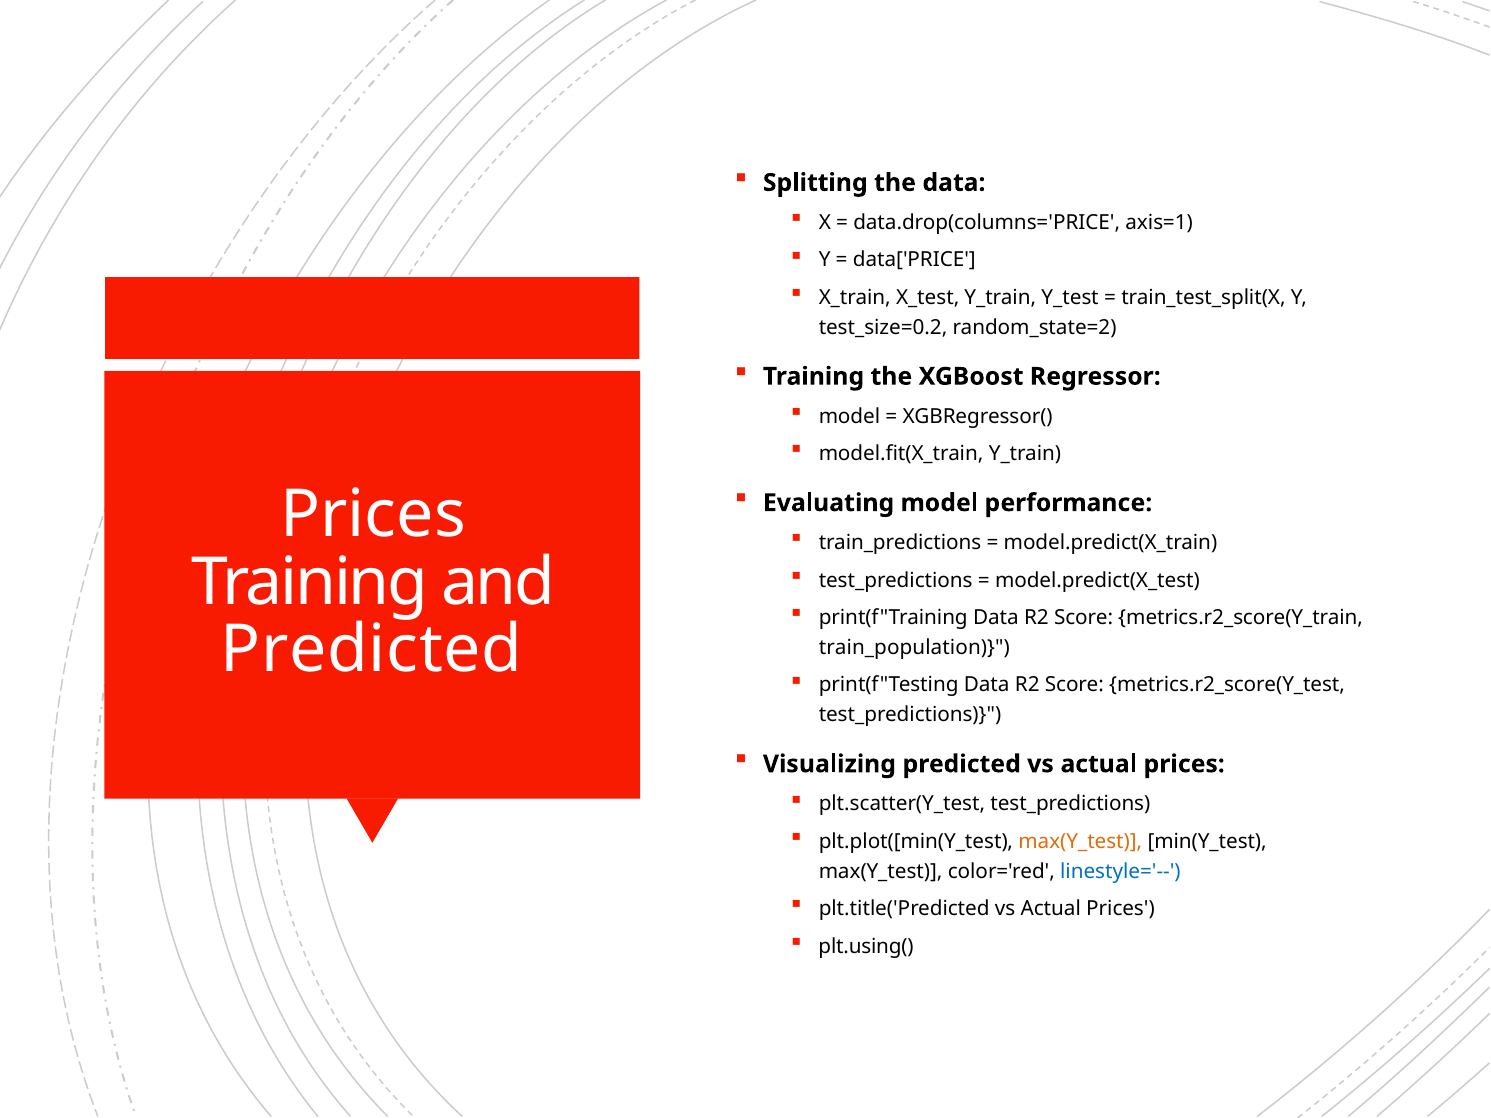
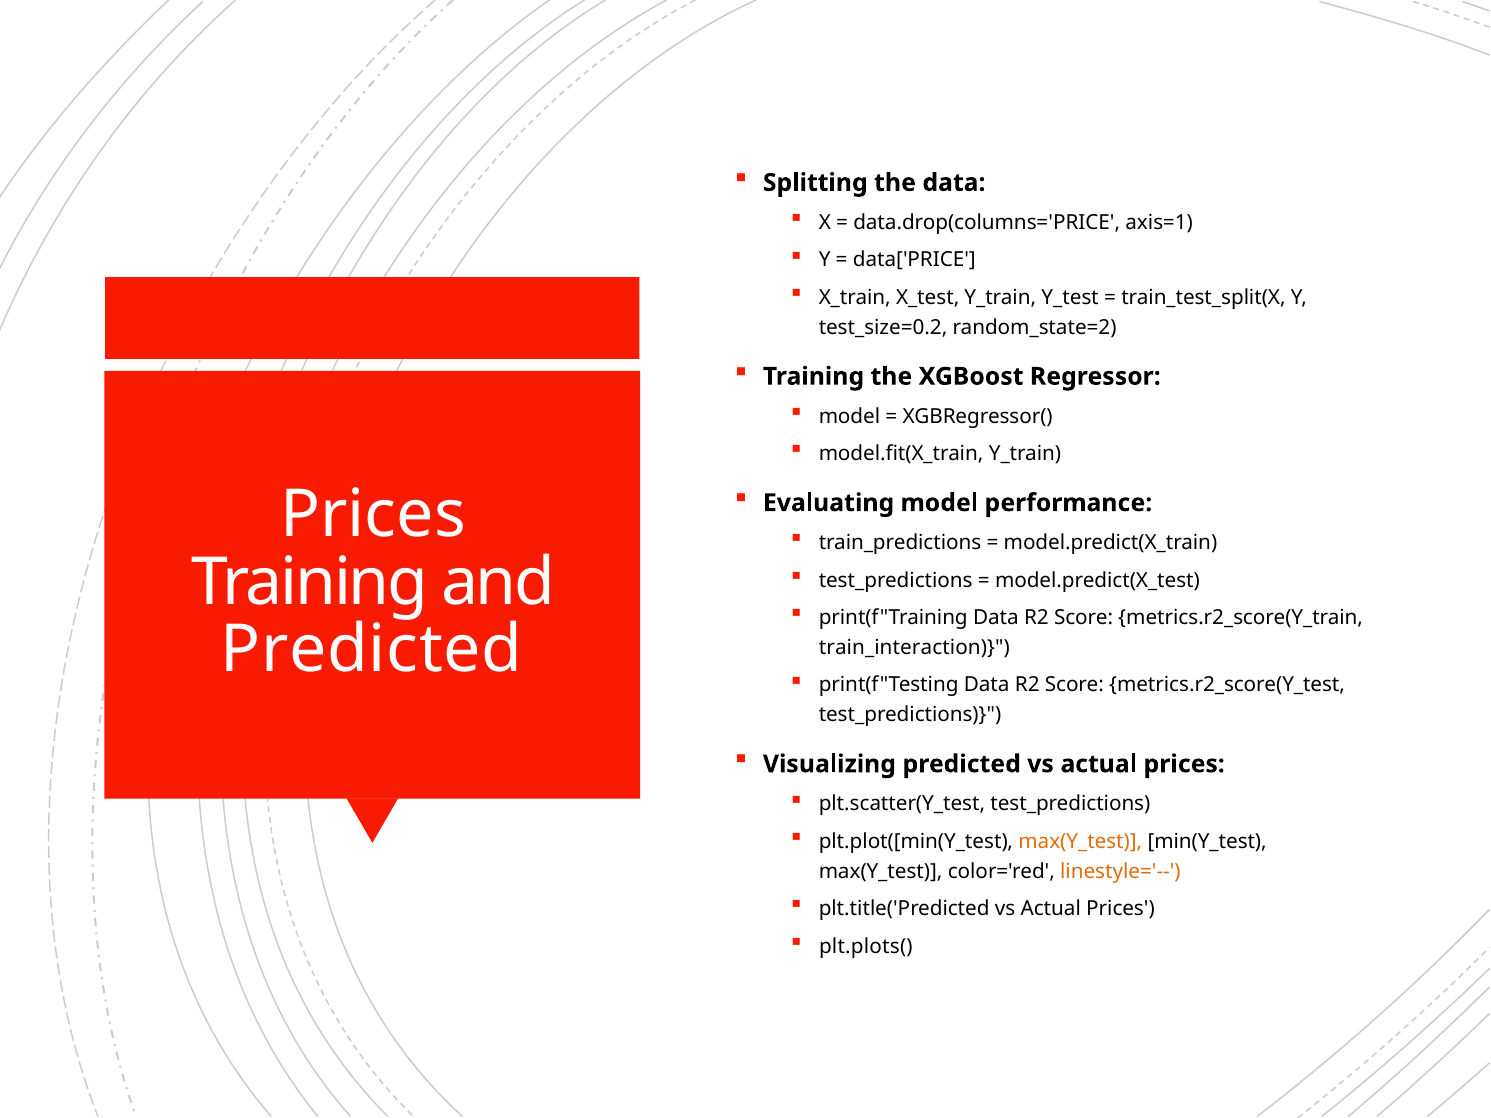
train_population: train_population -> train_interaction
linestyle='-- colour: blue -> orange
plt.using(: plt.using( -> plt.plots(
